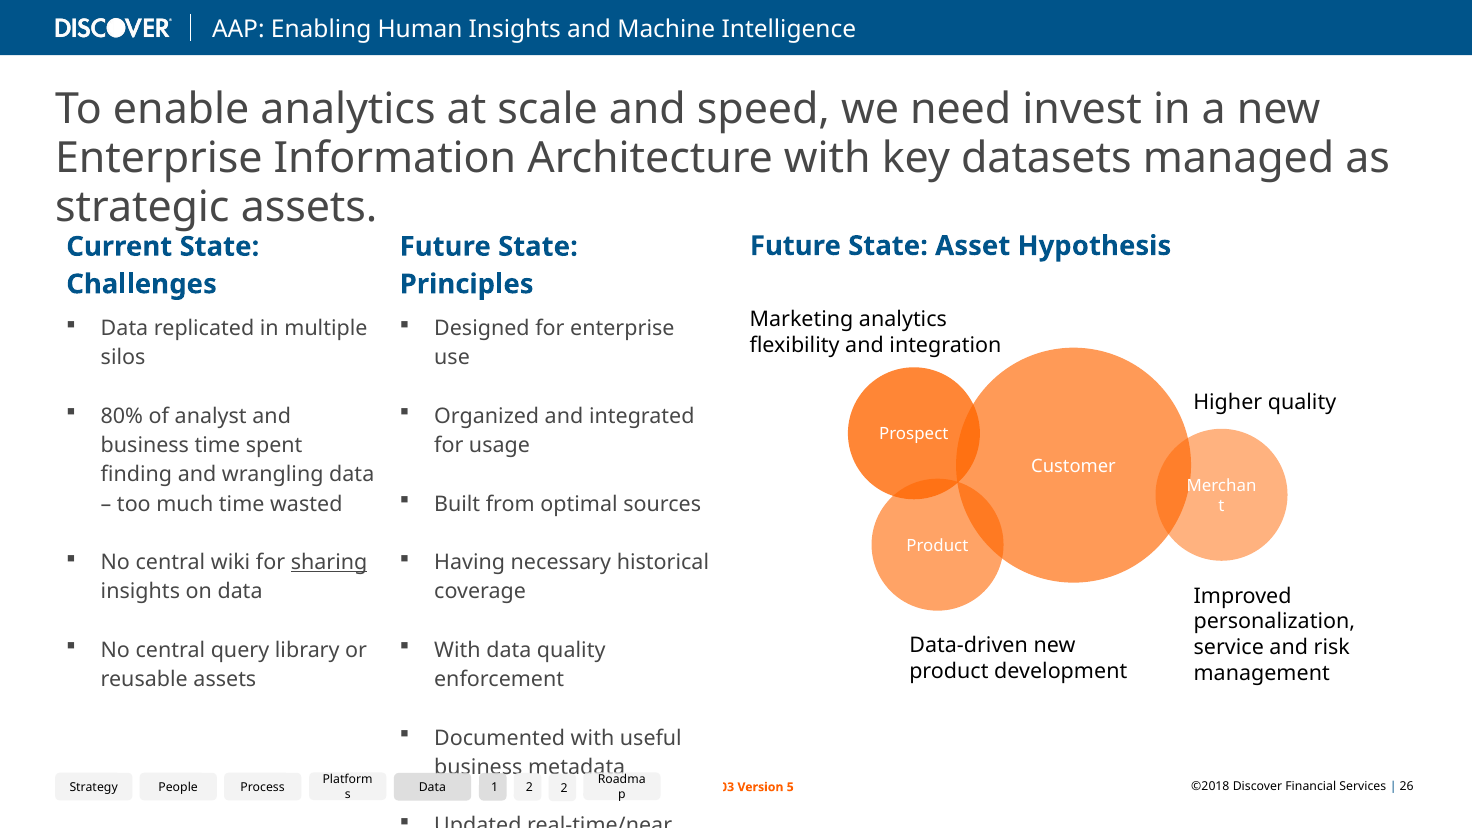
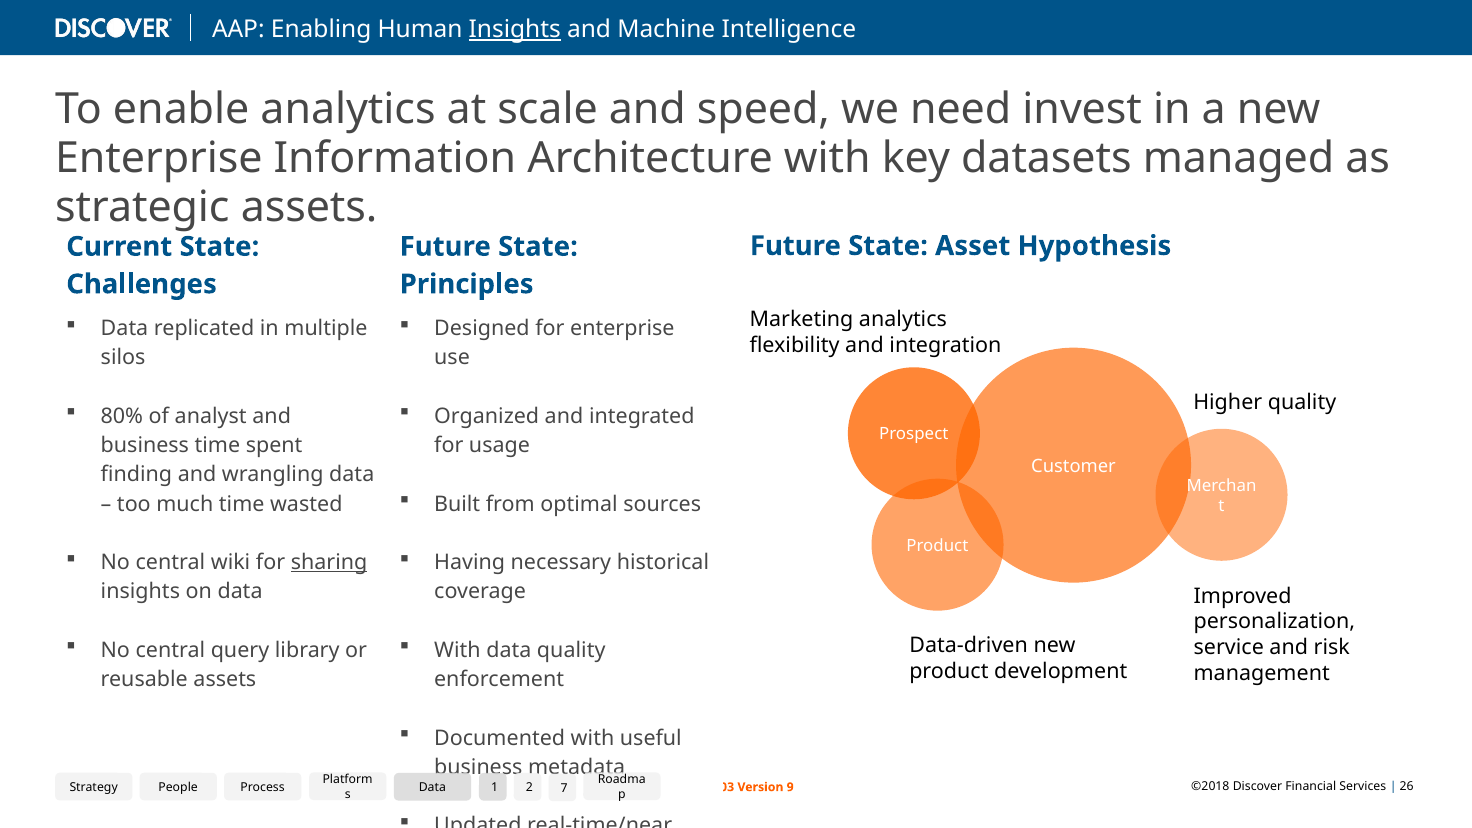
Insights at (515, 29) underline: none -> present
2 2: 2 -> 7
5 at (790, 787): 5 -> 9
